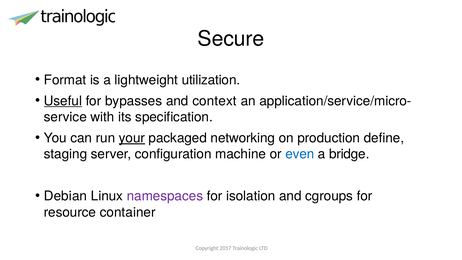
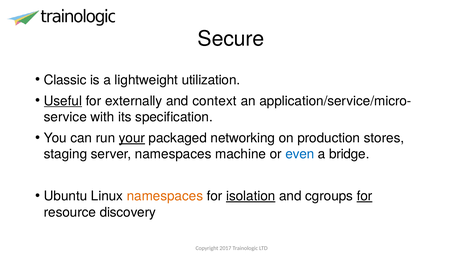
Format: Format -> Classic
bypasses: bypasses -> externally
define: define -> stores
server configuration: configuration -> namespaces
Debian: Debian -> Ubuntu
namespaces at (165, 196) colour: purple -> orange
isolation underline: none -> present
for at (365, 196) underline: none -> present
container: container -> discovery
